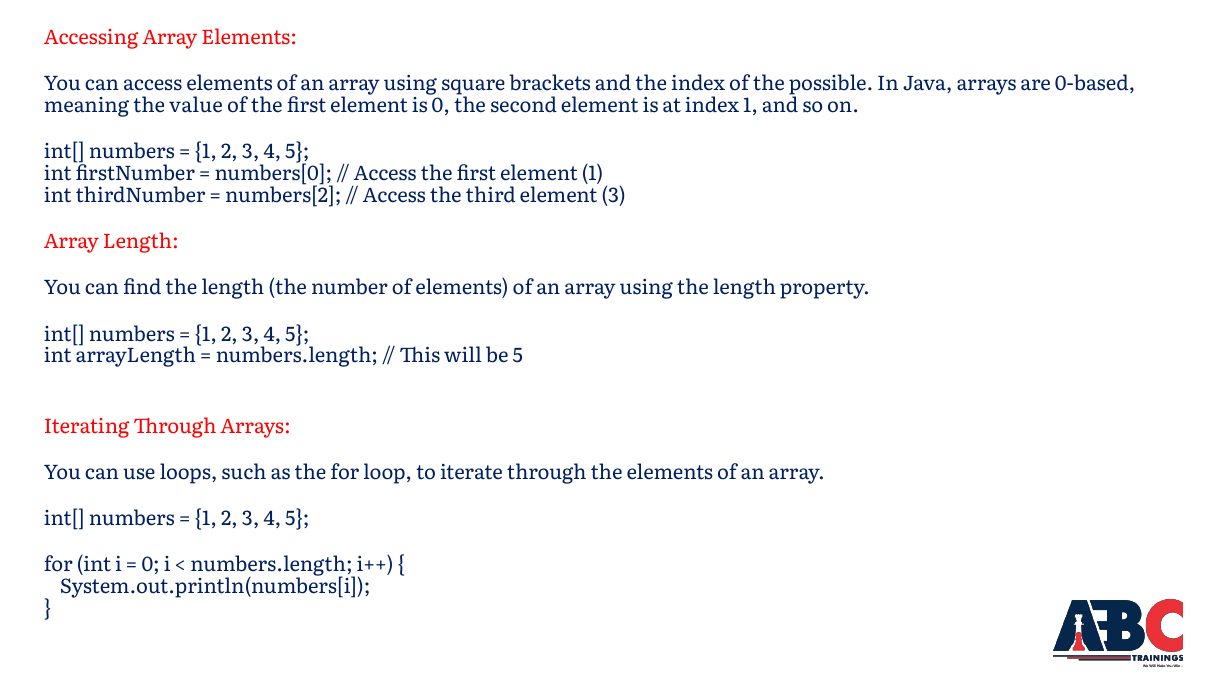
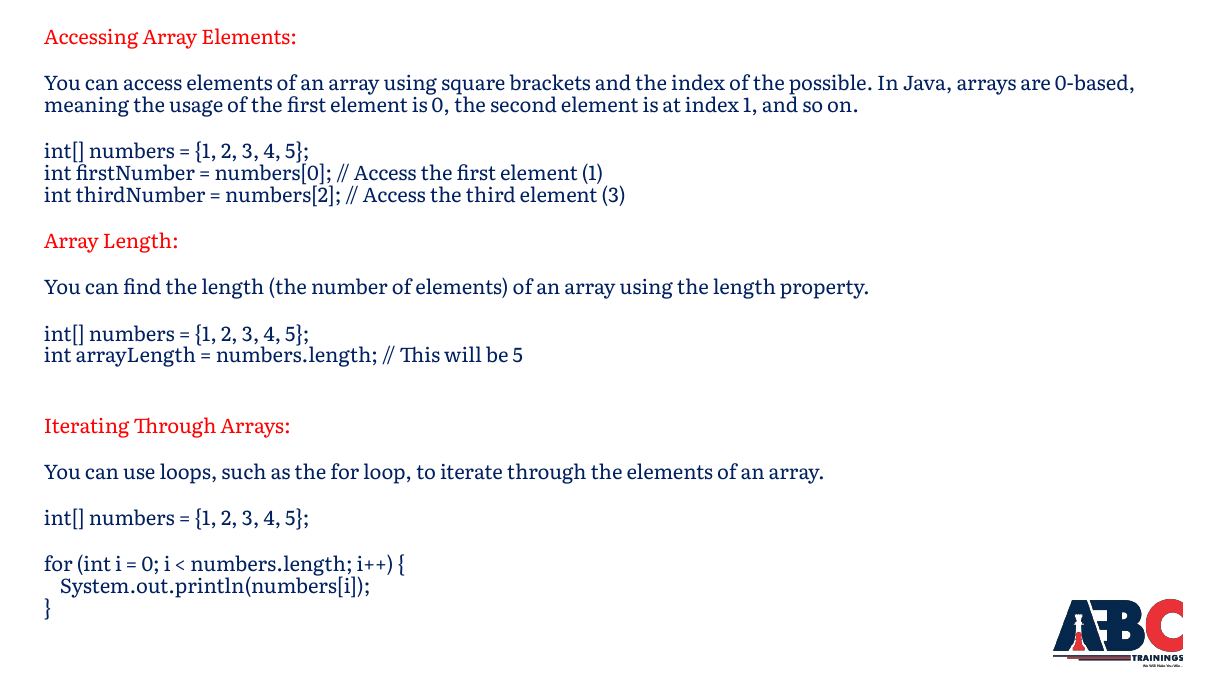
value: value -> usage
